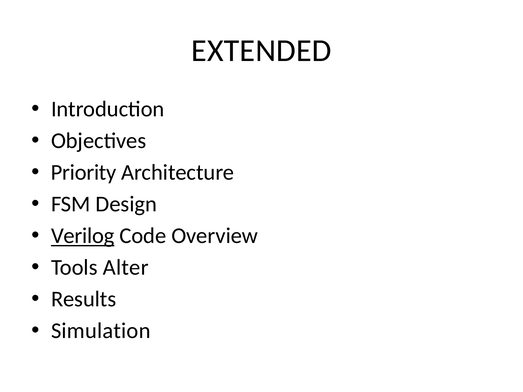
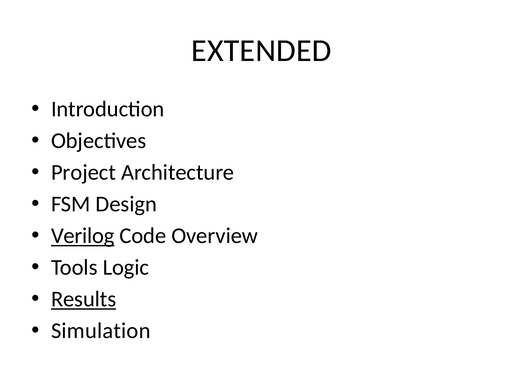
Priority: Priority -> Project
Alter: Alter -> Logic
Results underline: none -> present
